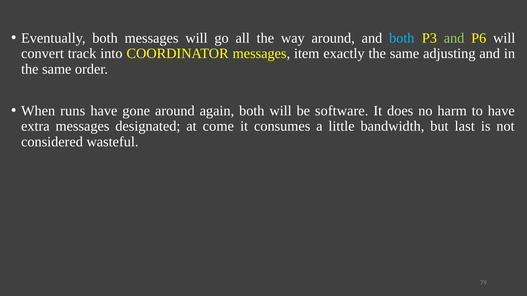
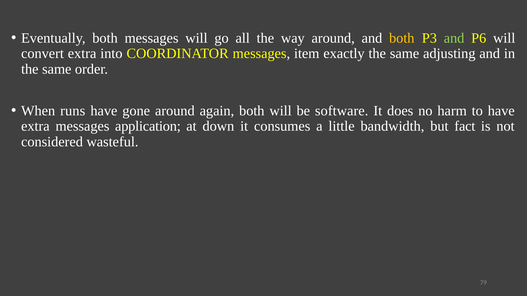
both at (402, 38) colour: light blue -> yellow
convert track: track -> extra
designated: designated -> application
come: come -> down
last: last -> fact
